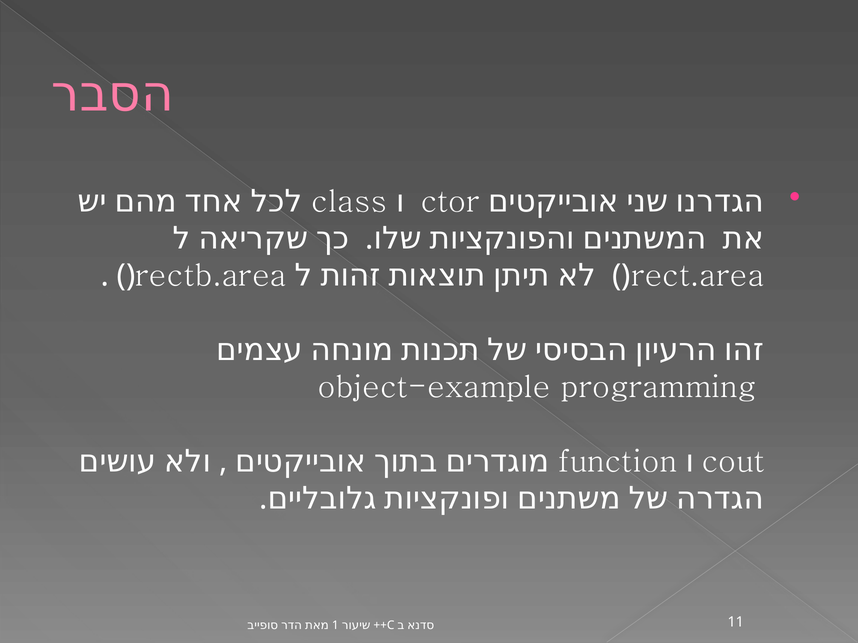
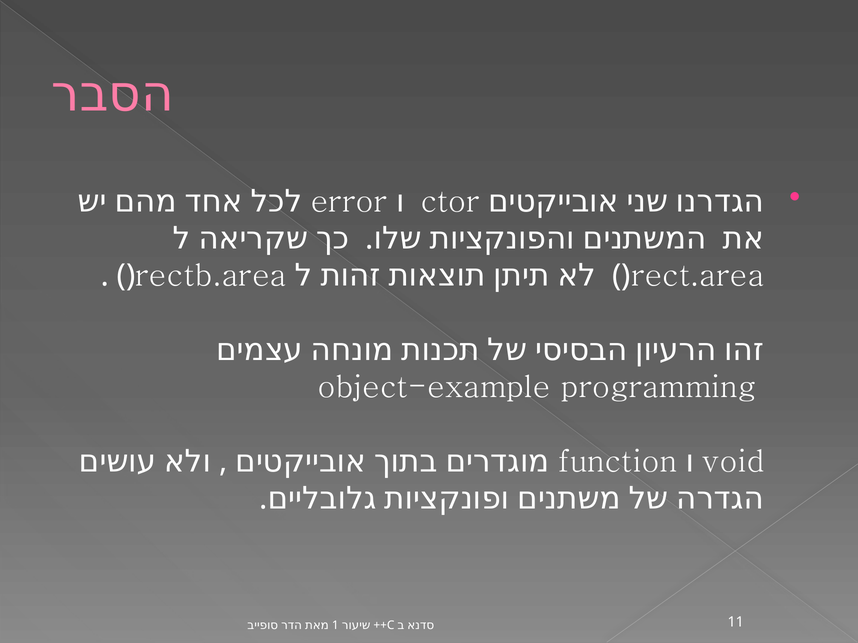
class: class -> error
cout: cout -> void
